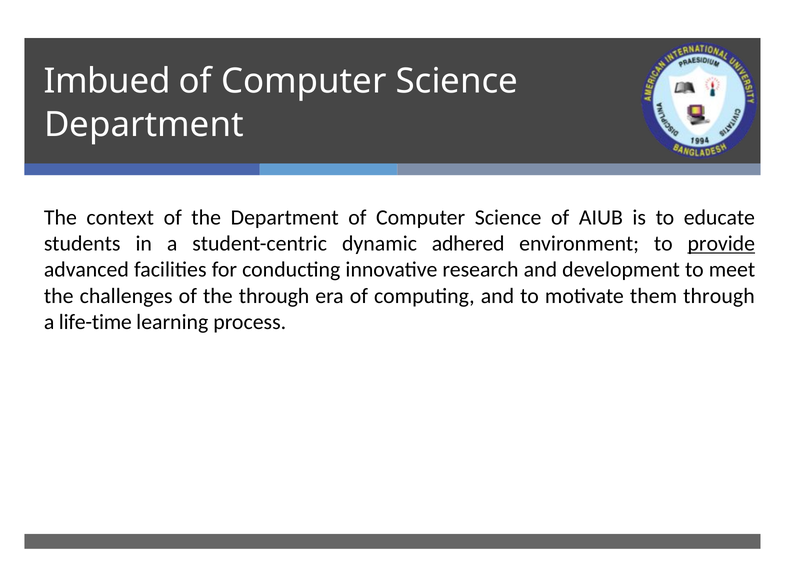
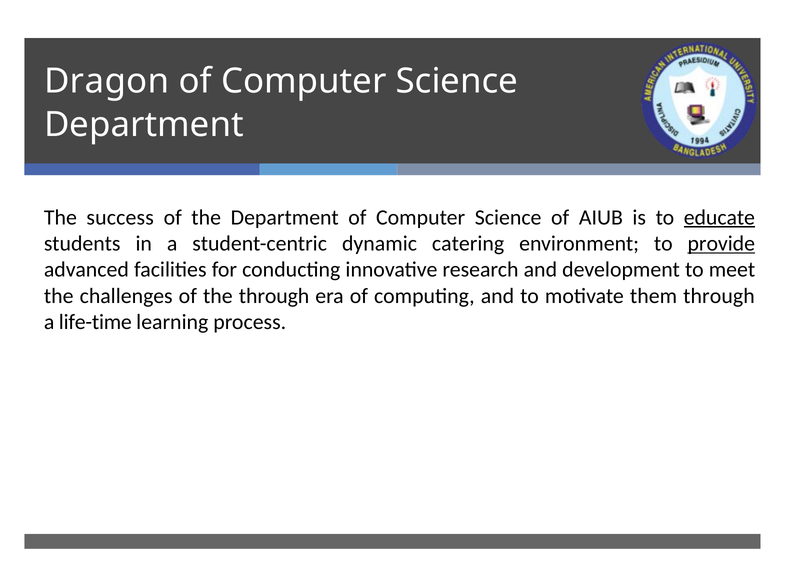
Imbued: Imbued -> Dragon
context: context -> success
educate underline: none -> present
adhered: adhered -> catering
